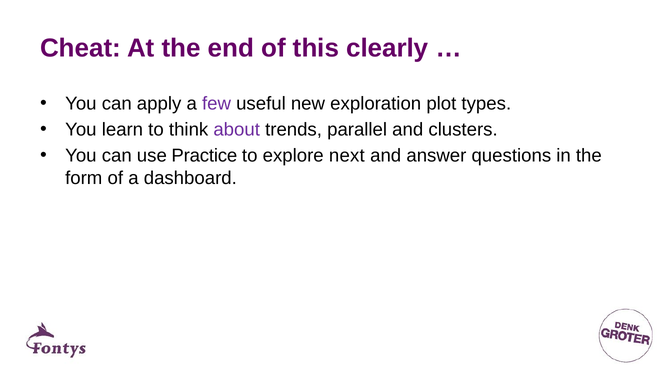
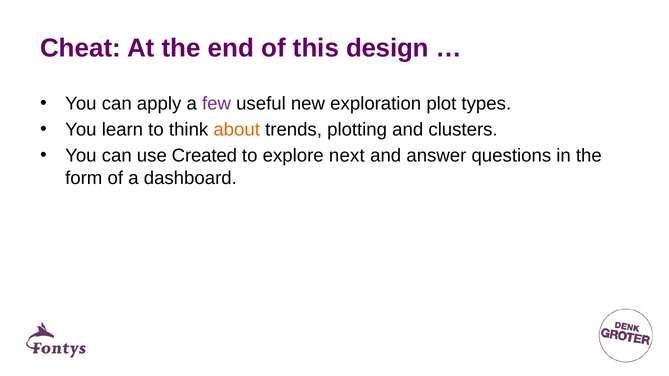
clearly: clearly -> design
about colour: purple -> orange
parallel: parallel -> plotting
Practice: Practice -> Created
